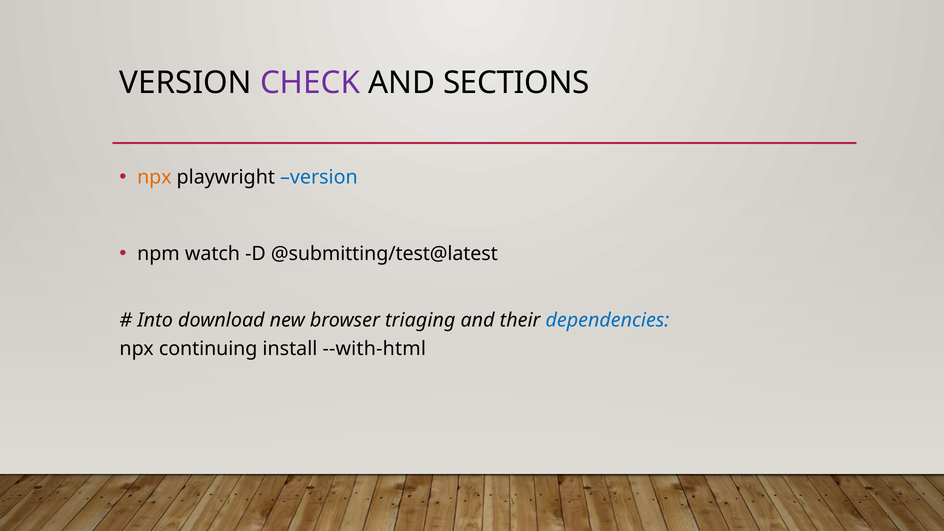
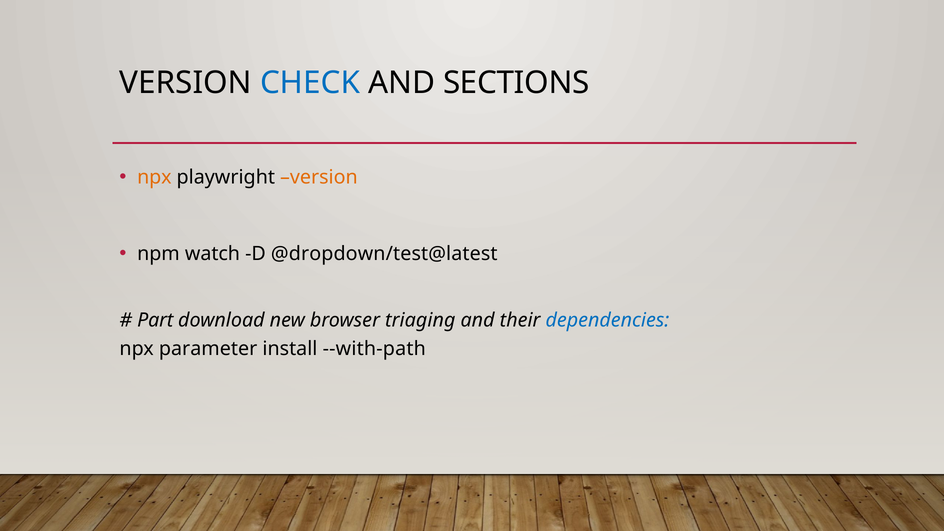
CHECK colour: purple -> blue
version at (319, 178) colour: blue -> orange
@submitting/test@latest: @submitting/test@latest -> @dropdown/test@latest
Into: Into -> Part
continuing: continuing -> parameter
--with-html: --with-html -> --with-path
